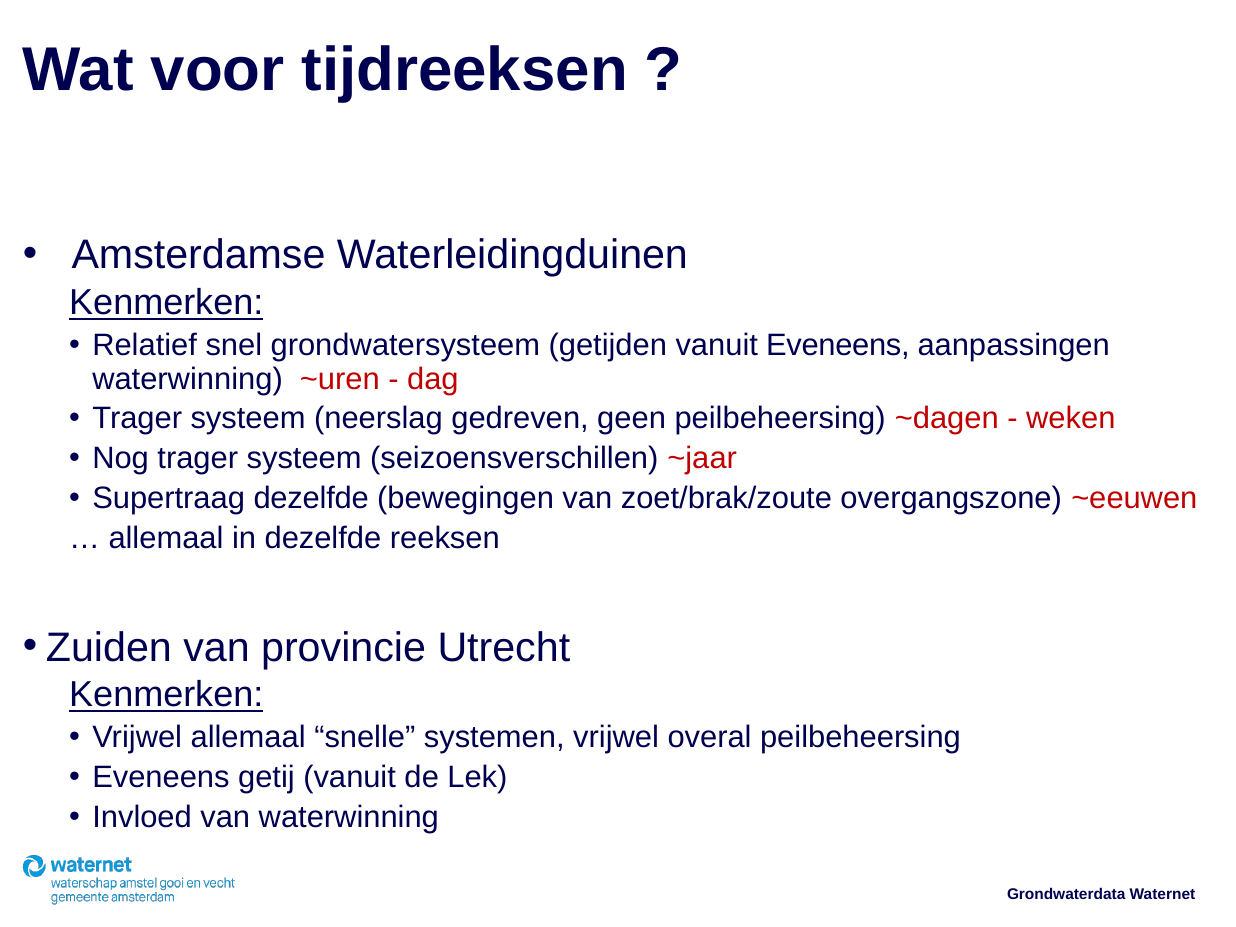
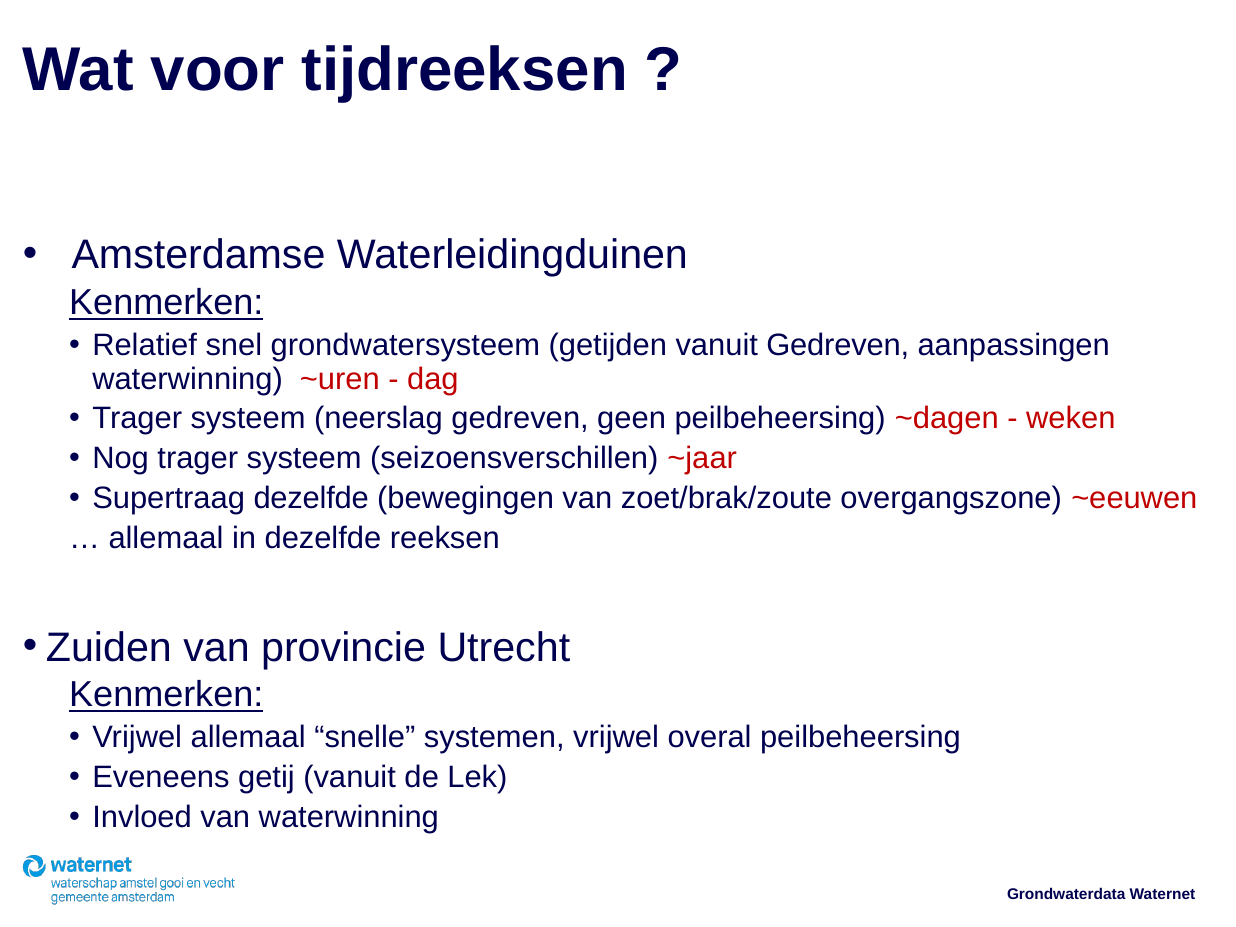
vanuit Eveneens: Eveneens -> Gedreven
